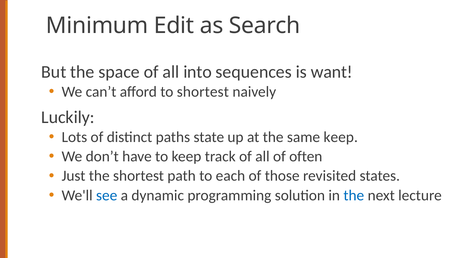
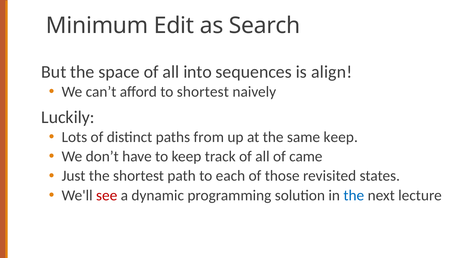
want: want -> align
state: state -> from
often: often -> came
see colour: blue -> red
